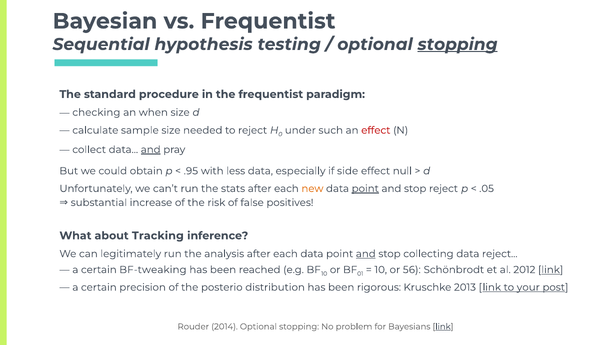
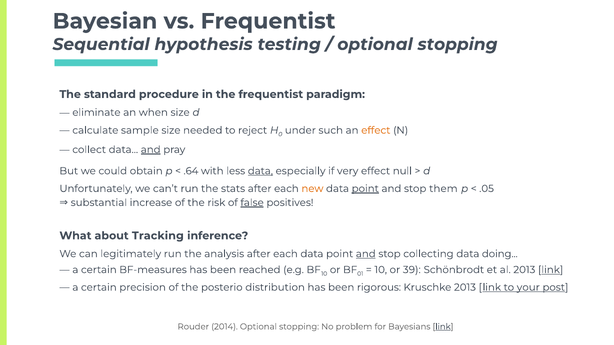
stopping at (458, 44) underline: present -> none
checking: checking -> eliminate
effect at (376, 130) colour: red -> orange
.95: .95 -> .64
data at (260, 171) underline: none -> present
side: side -> very
stop reject: reject -> them
false underline: none -> present
data reject: reject -> doing
BF-tweaking: BF-tweaking -> BF-measures
56: 56 -> 39
al 2012: 2012 -> 2013
